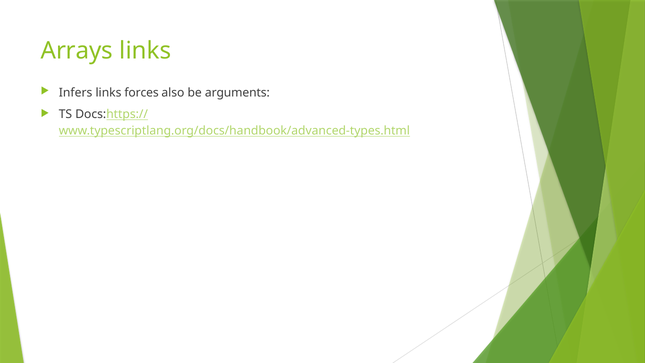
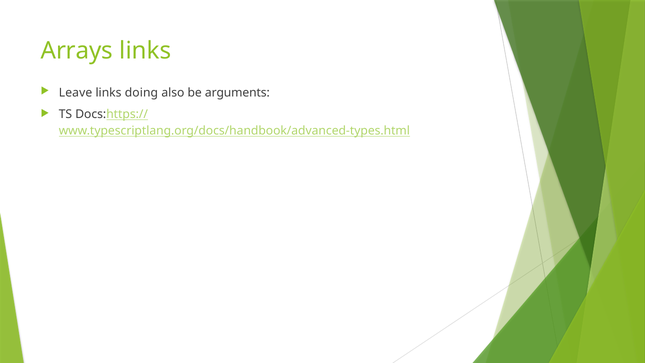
Infers: Infers -> Leave
forces: forces -> doing
